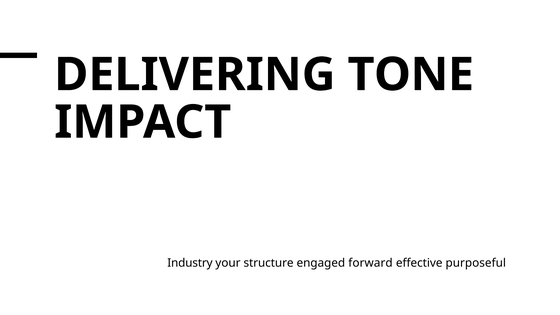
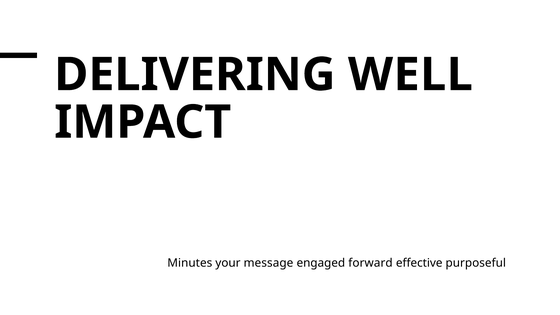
TONE: TONE -> WELL
Industry: Industry -> Minutes
structure: structure -> message
